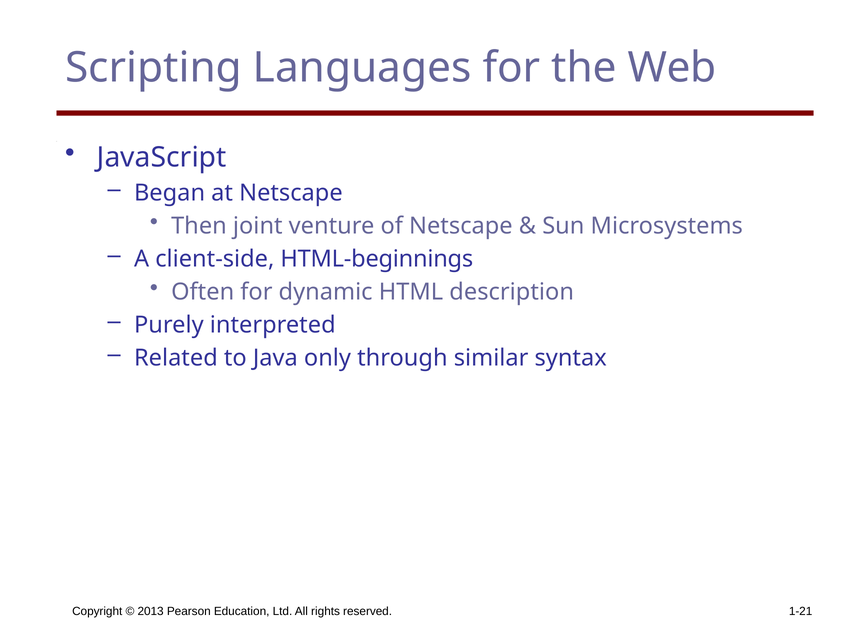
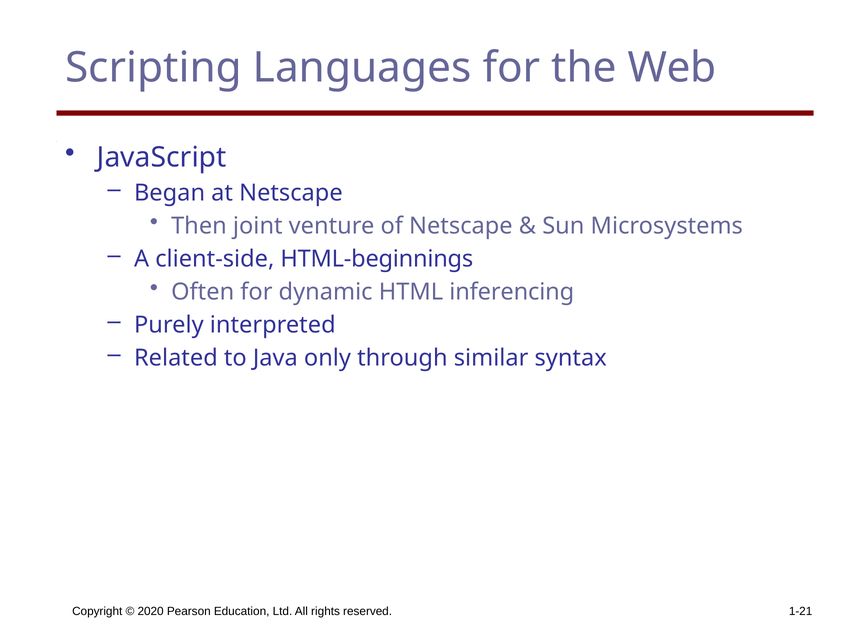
description: description -> inferencing
2013: 2013 -> 2020
